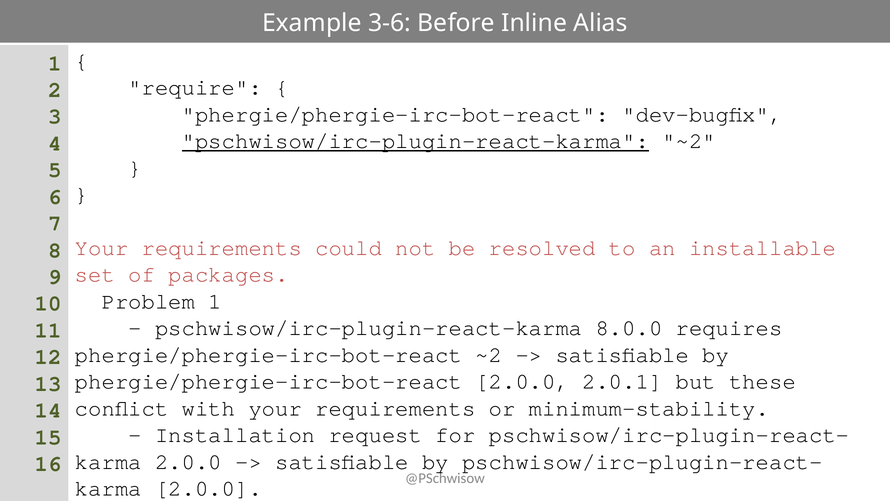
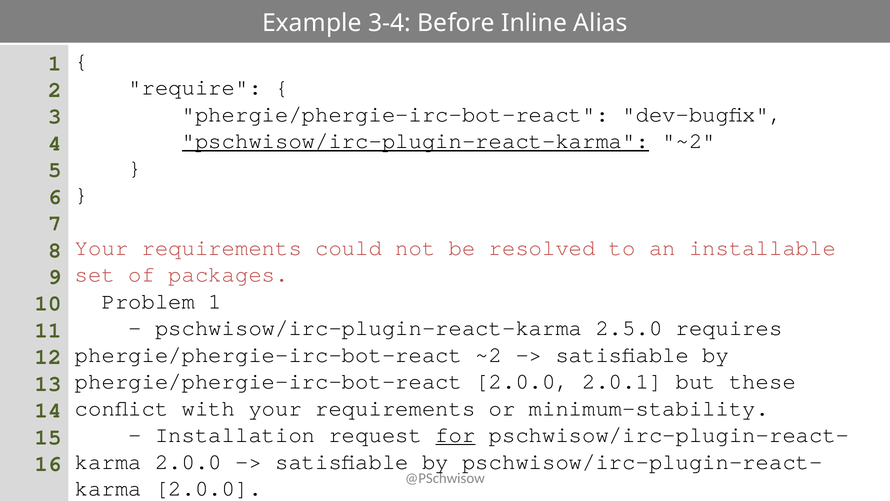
3-6: 3-6 -> 3-4
8.0.0: 8.0.0 -> 2.5.0
for underline: none -> present
